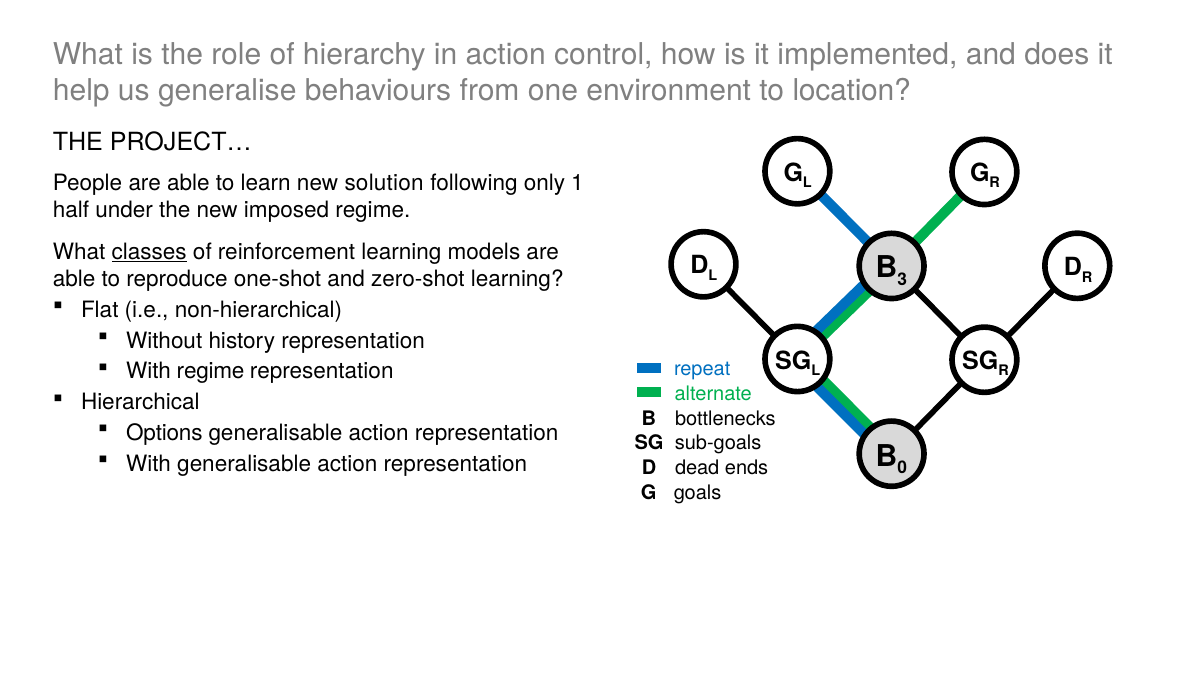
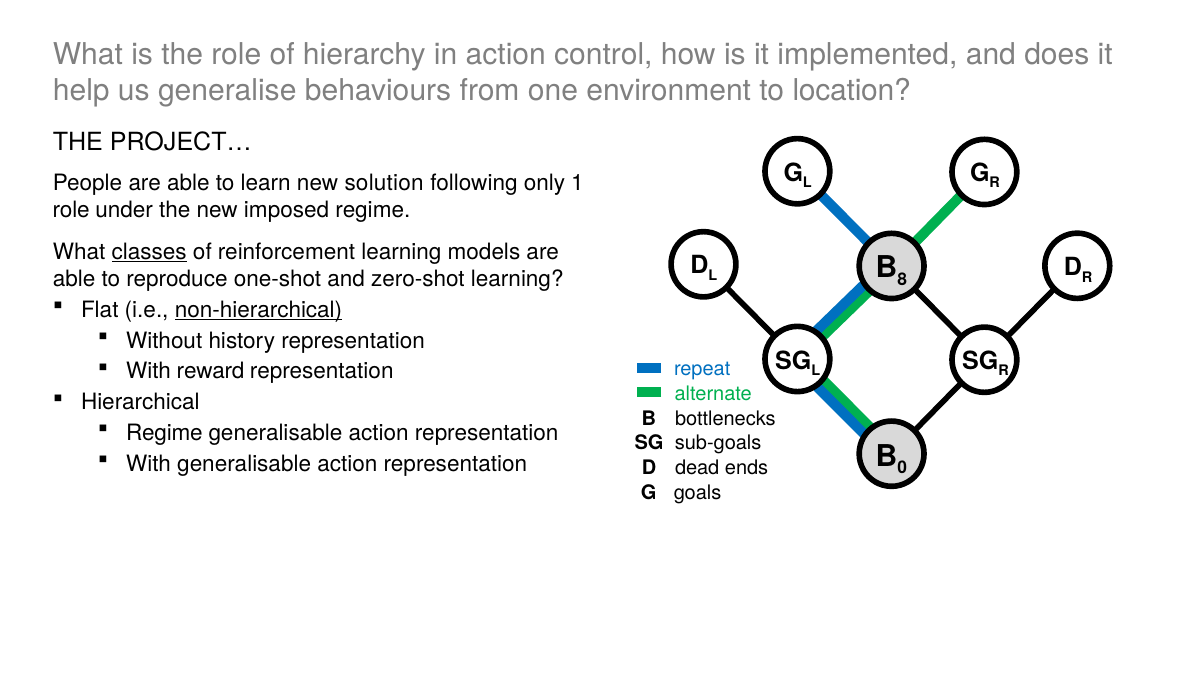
half at (71, 210): half -> role
3: 3 -> 8
non-hierarchical underline: none -> present
With regime: regime -> reward
Options at (164, 433): Options -> Regime
